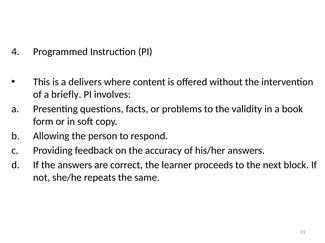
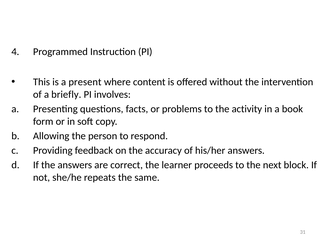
delivers: delivers -> present
validity: validity -> activity
